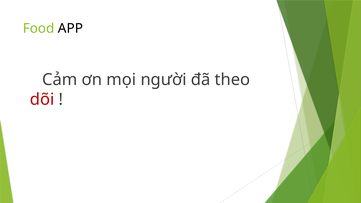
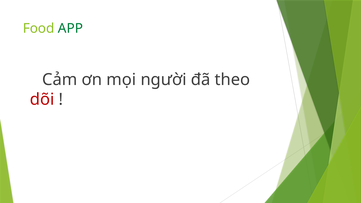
APP colour: black -> green
